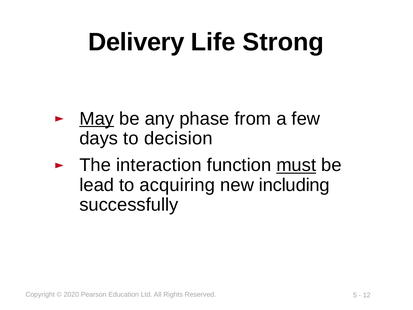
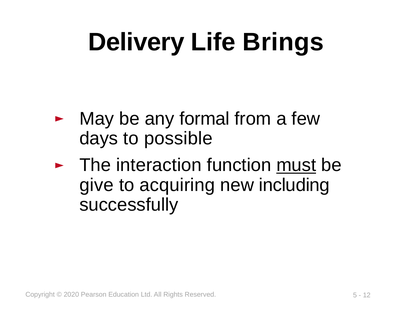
Strong: Strong -> Brings
May underline: present -> none
phase: phase -> formal
decision: decision -> possible
lead: lead -> give
